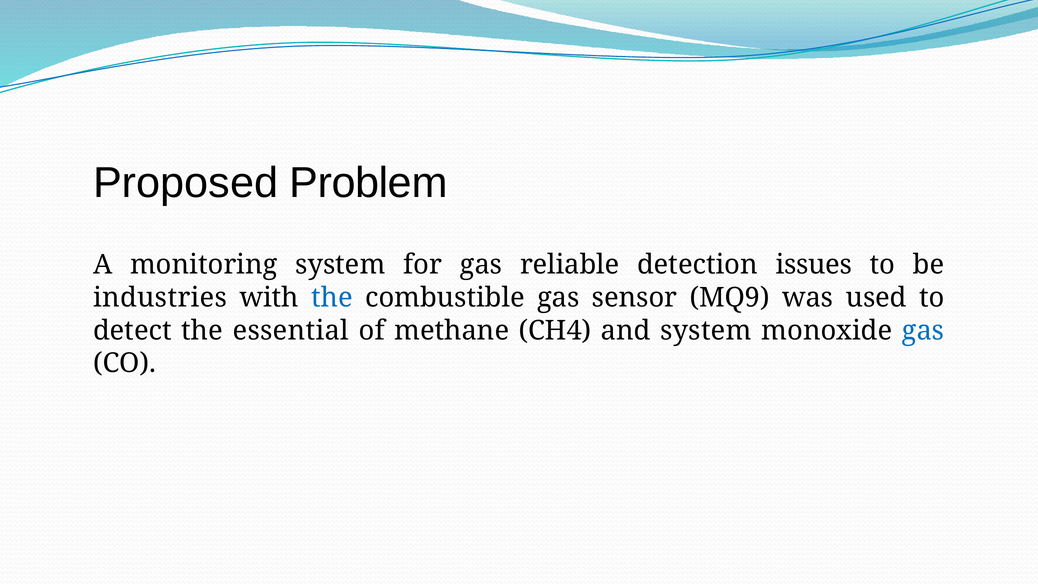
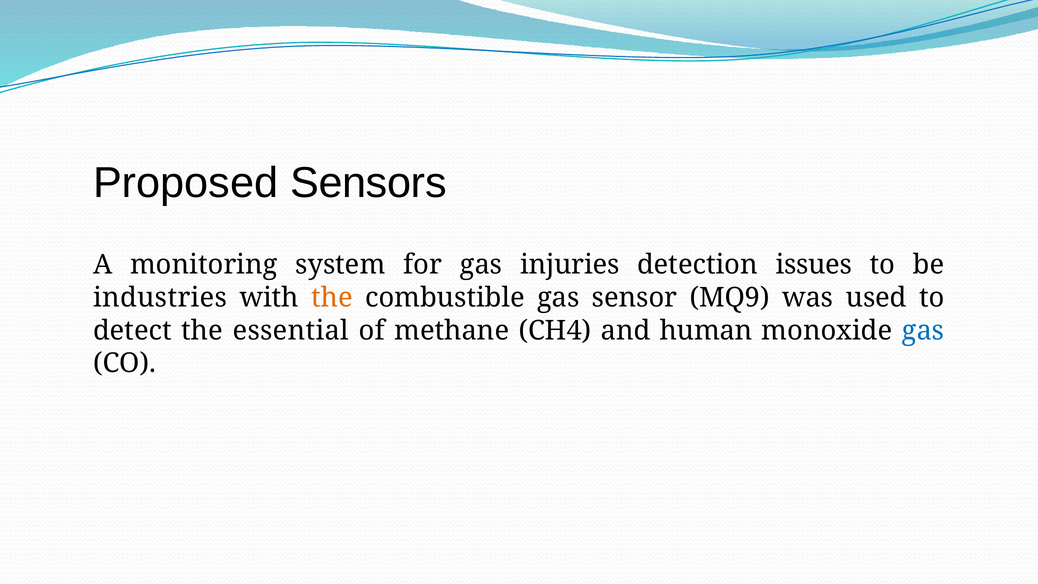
Problem: Problem -> Sensors
reliable: reliable -> injuries
the at (332, 298) colour: blue -> orange
and system: system -> human
